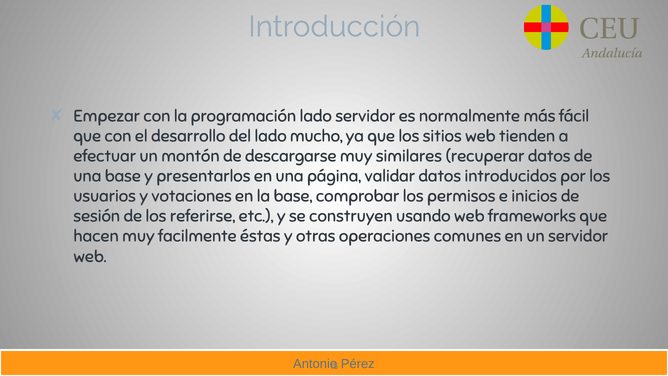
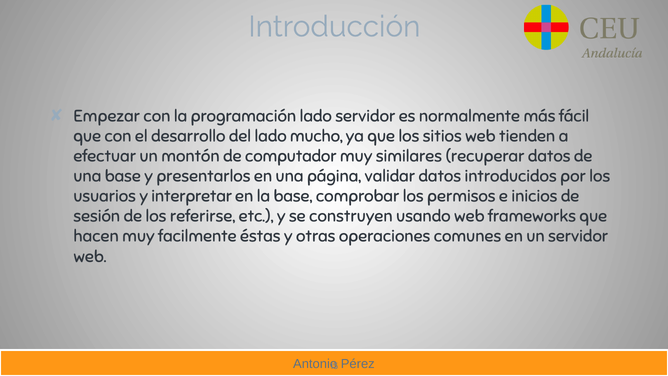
descargarse: descargarse -> computador
votaciones: votaciones -> interpretar
